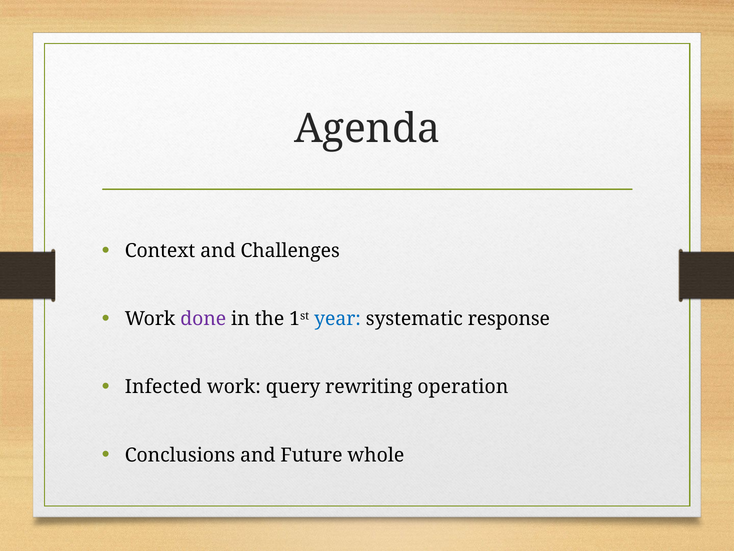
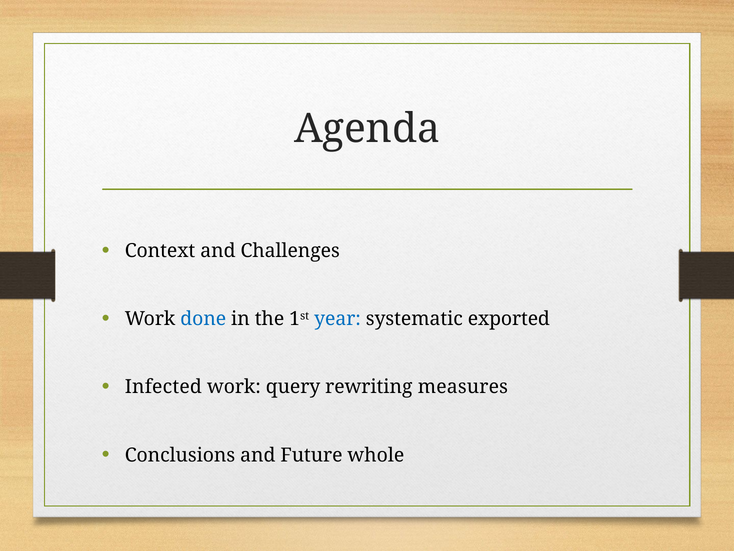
done colour: purple -> blue
response: response -> exported
operation: operation -> measures
